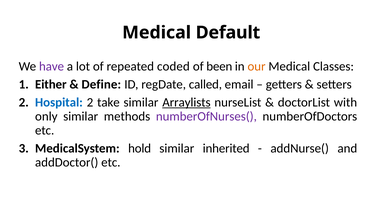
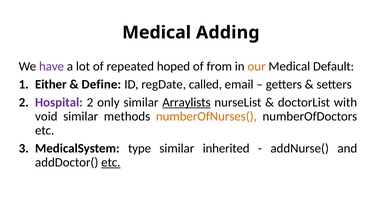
Default: Default -> Adding
coded: coded -> hoped
been: been -> from
Classes: Classes -> Default
Hospital colour: blue -> purple
take: take -> only
only: only -> void
numberOfNurses( colour: purple -> orange
hold: hold -> type
etc at (111, 162) underline: none -> present
